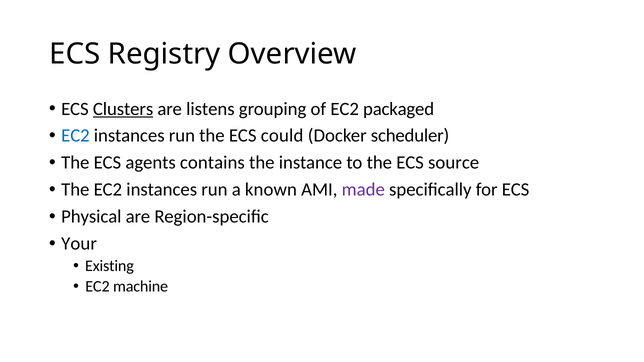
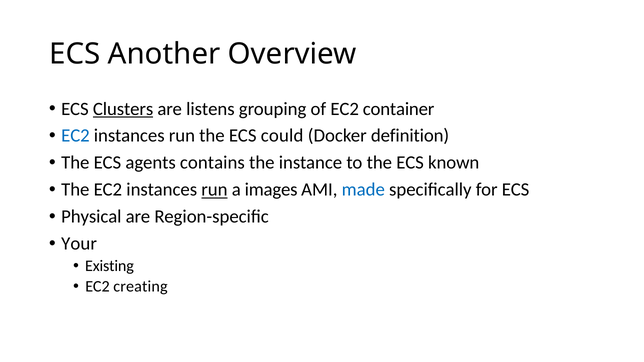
Registry: Registry -> Another
packaged: packaged -> container
scheduler: scheduler -> definition
source: source -> known
run at (214, 190) underline: none -> present
known: known -> images
made colour: purple -> blue
machine: machine -> creating
